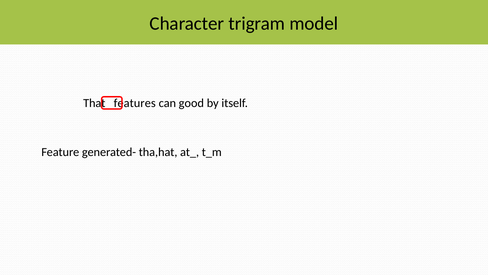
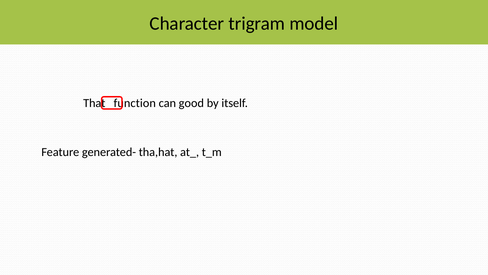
features: features -> function
